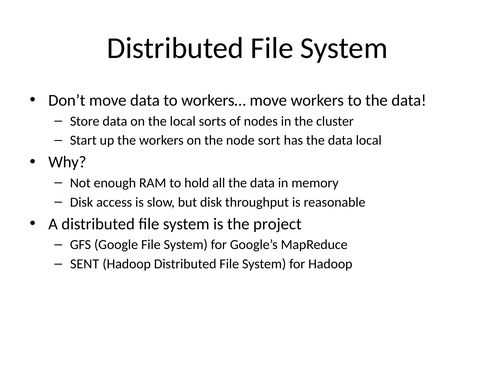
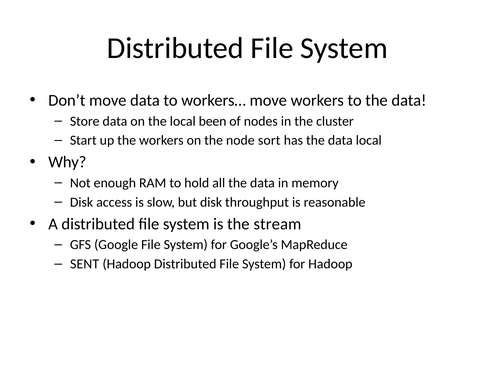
sorts: sorts -> been
project: project -> stream
